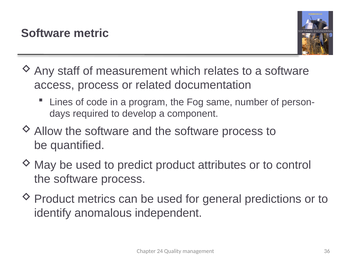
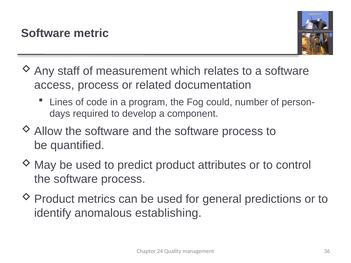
same: same -> could
independent: independent -> establishing
